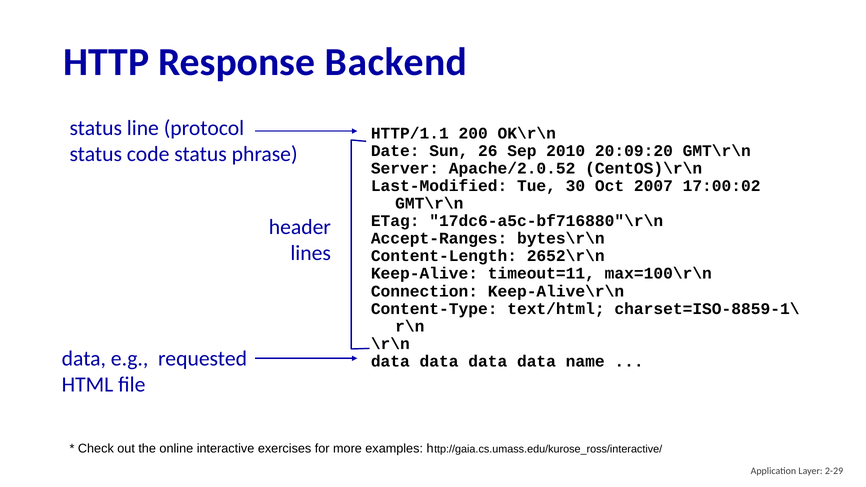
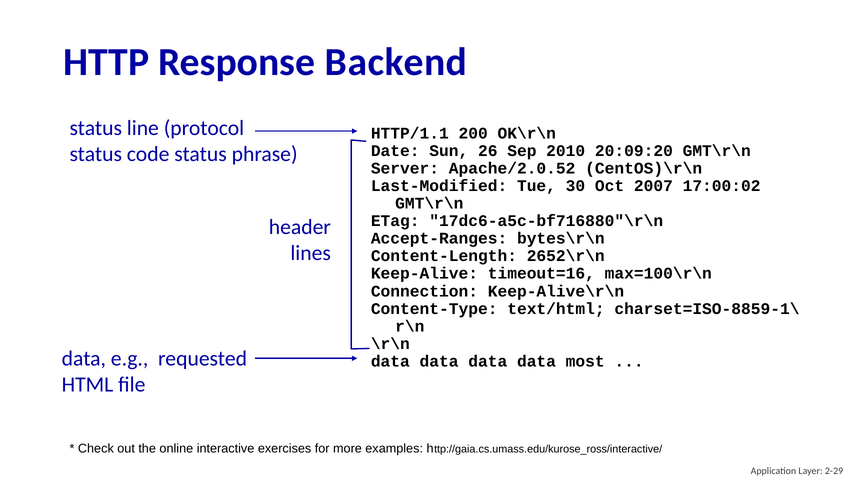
timeout=11: timeout=11 -> timeout=16
name: name -> most
